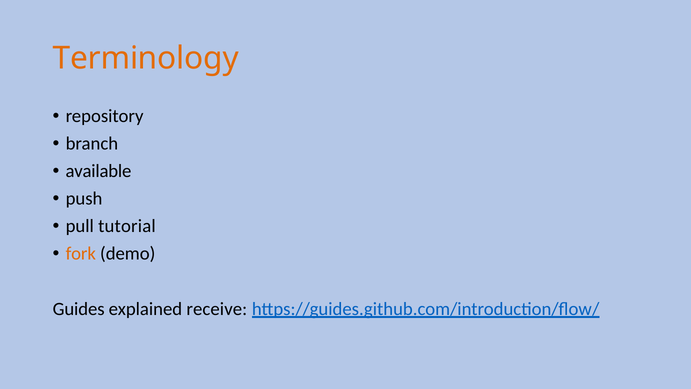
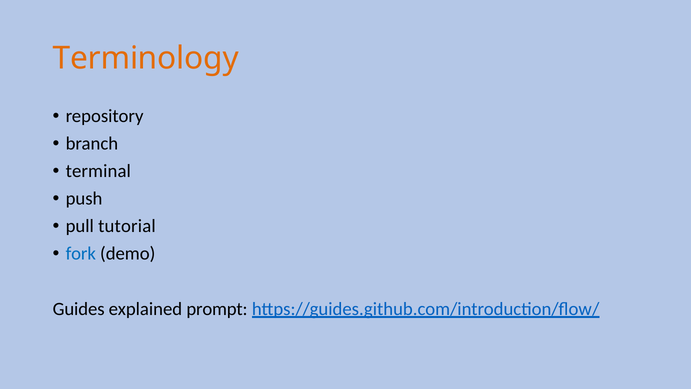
available: available -> terminal
fork colour: orange -> blue
receive: receive -> prompt
